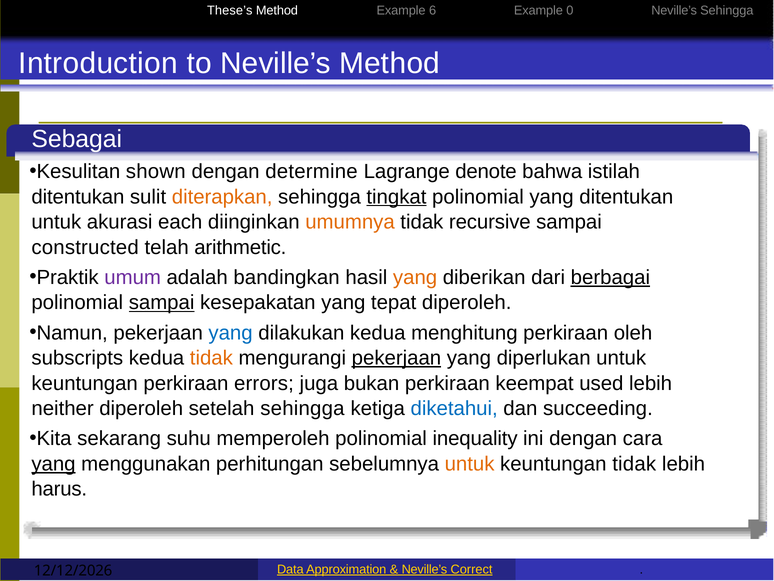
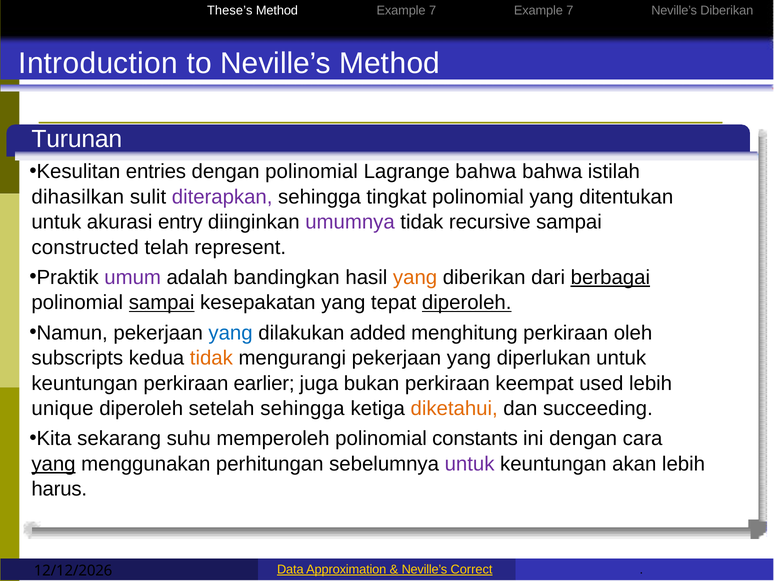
Method Example 6: 6 -> 7
0 at (570, 11): 0 -> 7
Neville’s Sehingga: Sehingga -> Diberikan
Sebagai: Sebagai -> Turunan
shown: shown -> entries
dengan determine: determine -> polinomial
Lagrange denote: denote -> bahwa
ditentukan at (78, 197): ditentukan -> dihasilkan
diterapkan colour: orange -> purple
tingkat underline: present -> none
each: each -> entry
umumnya colour: orange -> purple
arithmetic: arithmetic -> represent
diperoleh at (467, 302) underline: none -> present
dilakukan kedua: kedua -> added
pekerjaan at (396, 358) underline: present -> none
errors: errors -> earlier
neither: neither -> unique
diketahui colour: blue -> orange
inequality: inequality -> constants
untuk at (470, 463) colour: orange -> purple
keuntungan tidak: tidak -> akan
